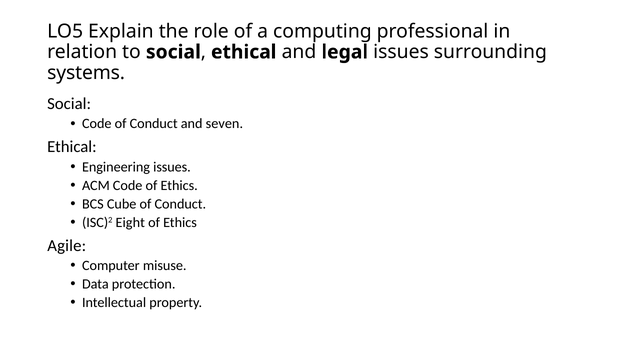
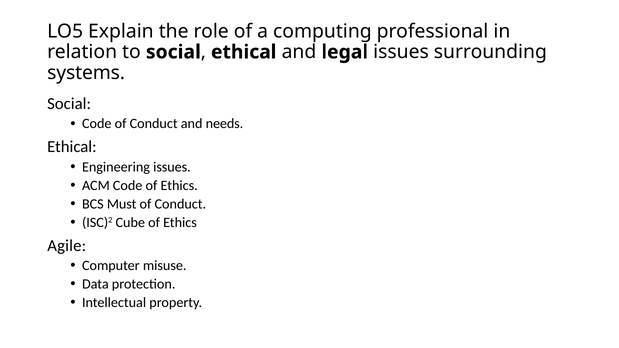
seven: seven -> needs
Cube: Cube -> Must
Eight: Eight -> Cube
